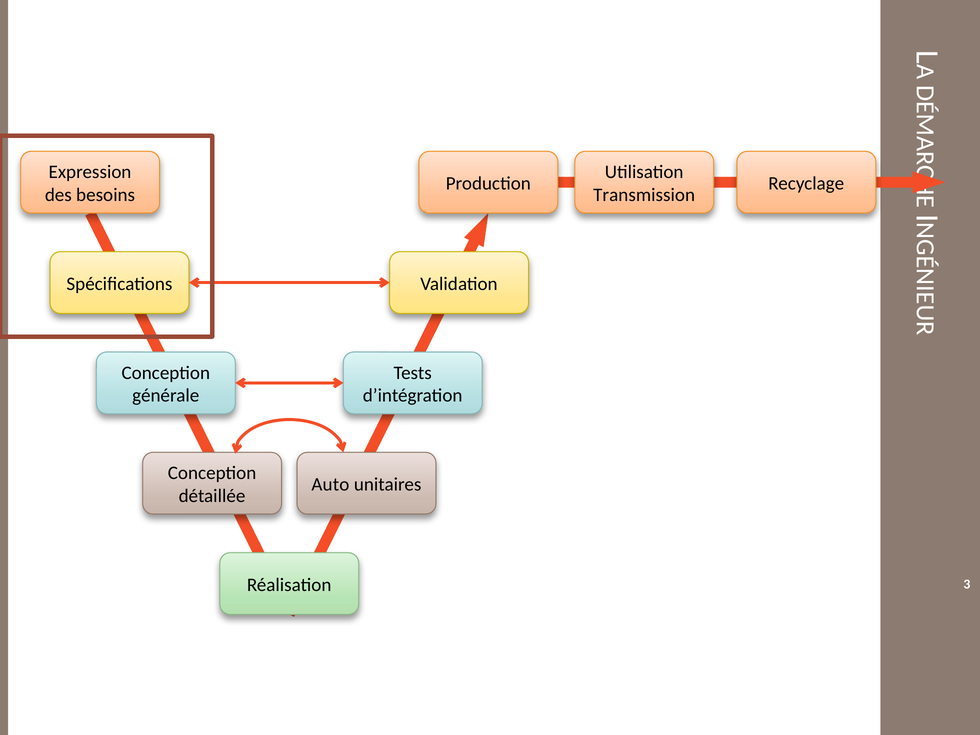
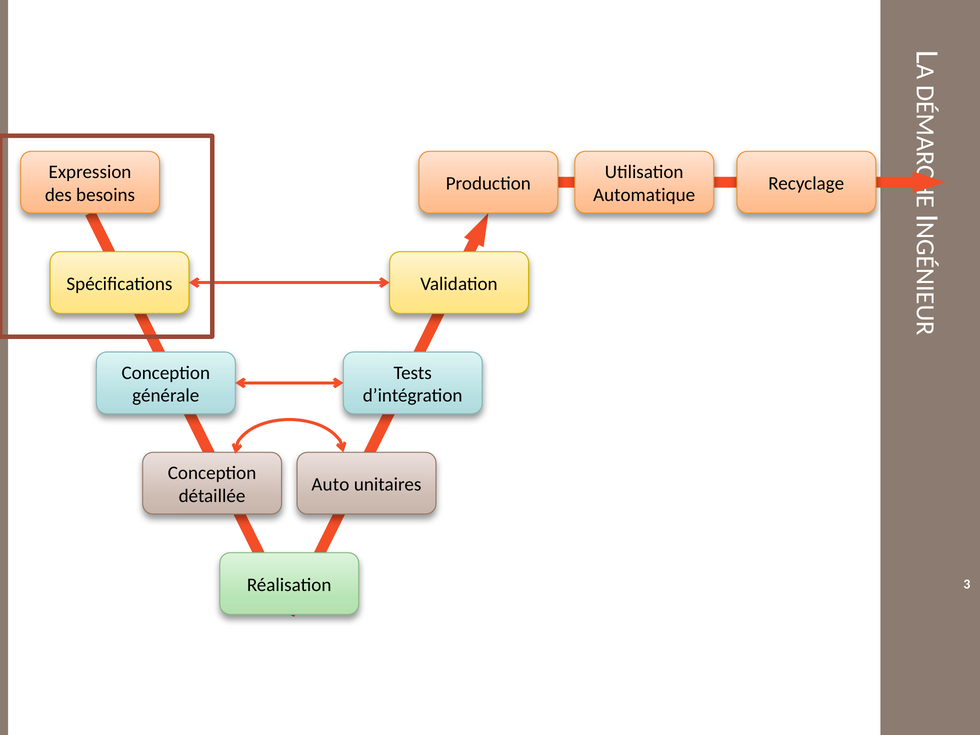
Transmission: Transmission -> Automatique
